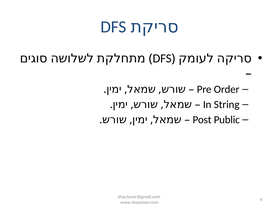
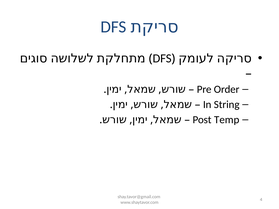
Public: Public -> Temp
